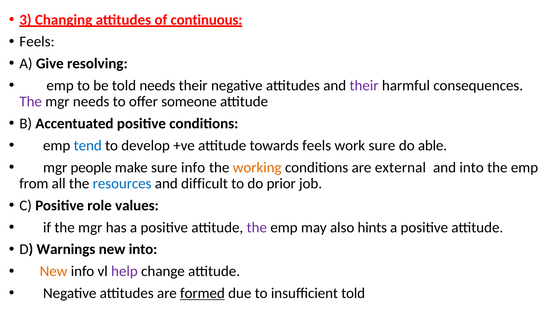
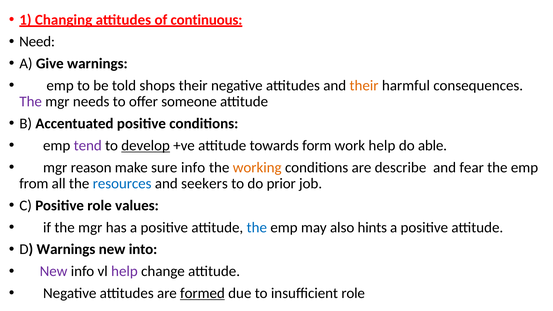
3: 3 -> 1
Feels at (37, 42): Feels -> Need
Give resolving: resolving -> warnings
told needs: needs -> shops
their at (364, 86) colour: purple -> orange
tend colour: blue -> purple
develop underline: none -> present
towards feels: feels -> form
work sure: sure -> help
people: people -> reason
external: external -> describe
and into: into -> fear
difficult: difficult -> seekers
the at (257, 227) colour: purple -> blue
New at (54, 271) colour: orange -> purple
insufficient told: told -> role
